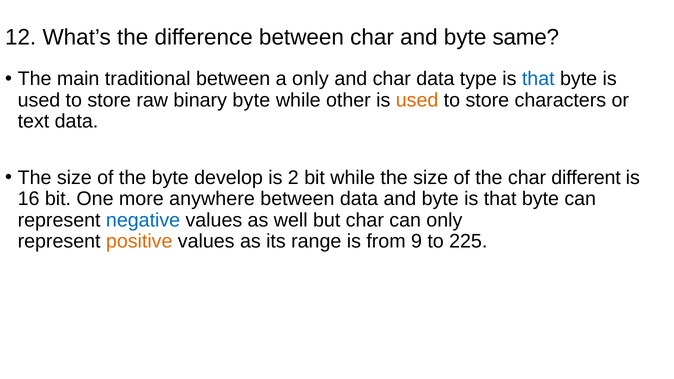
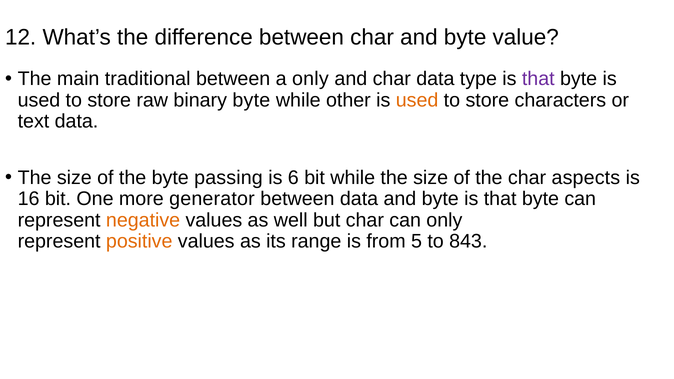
same: same -> value
that at (538, 79) colour: blue -> purple
develop: develop -> passing
2: 2 -> 6
different: different -> aspects
anywhere: anywhere -> generator
negative colour: blue -> orange
9: 9 -> 5
225: 225 -> 843
